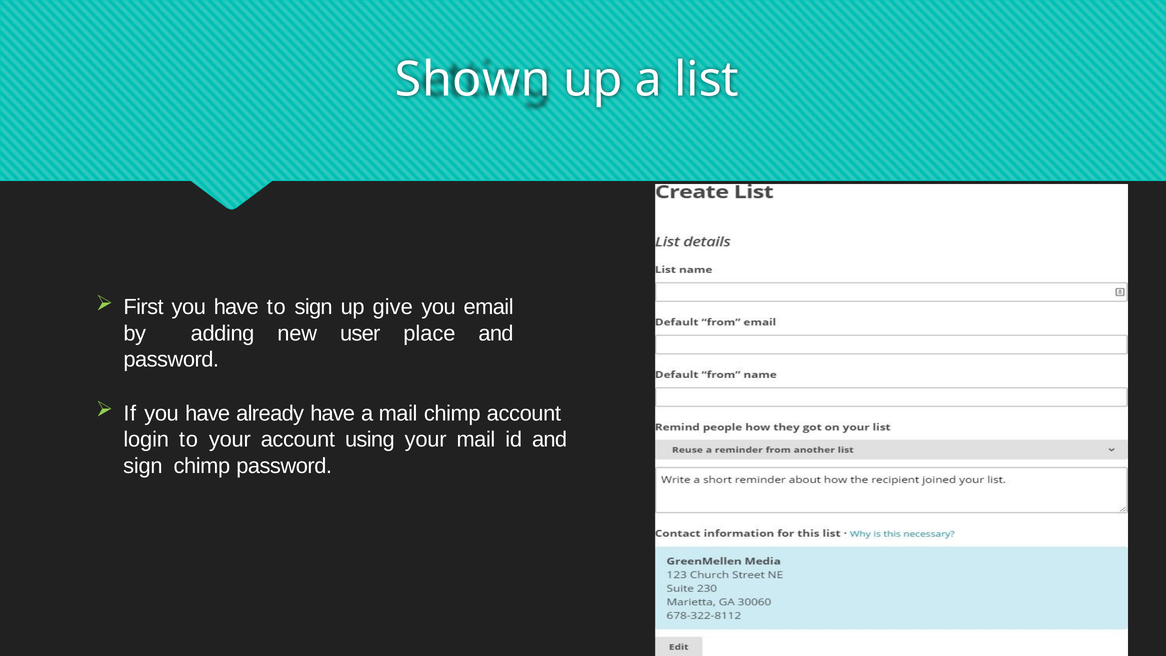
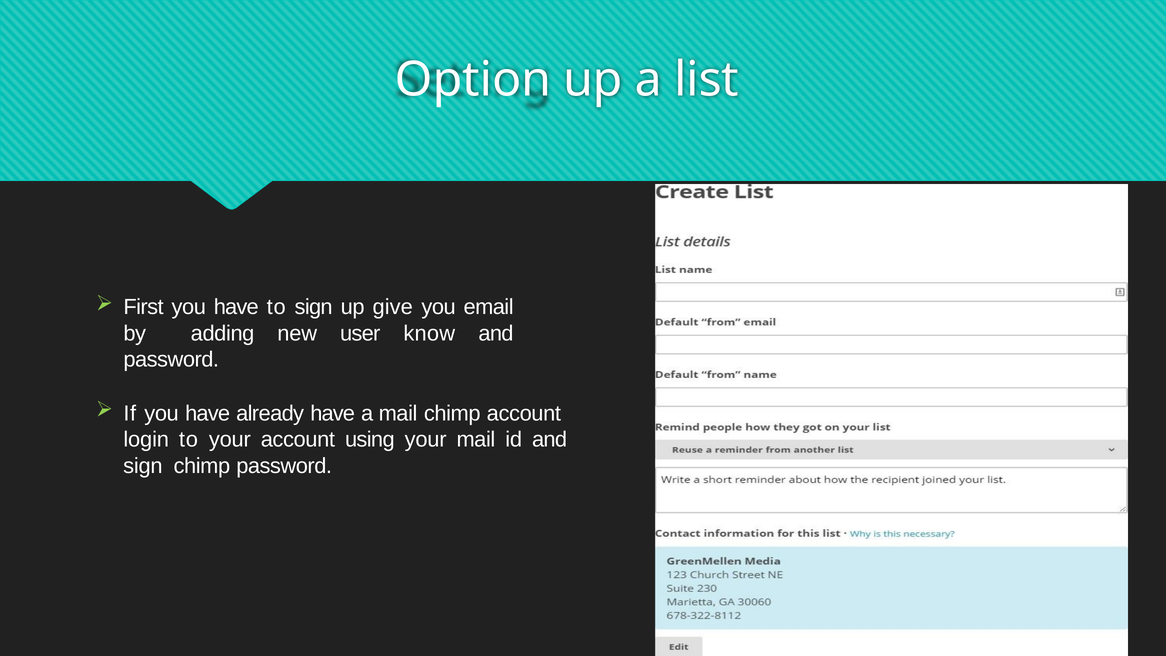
Shown: Shown -> Option
place: place -> know
